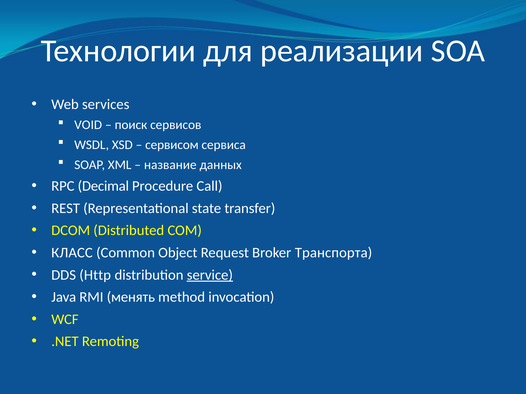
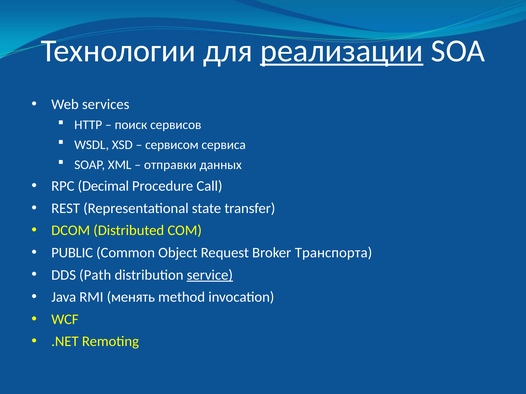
реализации underline: none -> present
VOID: VOID -> HTTP
название: название -> отправки
КЛАСС: КЛАСС -> PUBLIC
Http: Http -> Path
